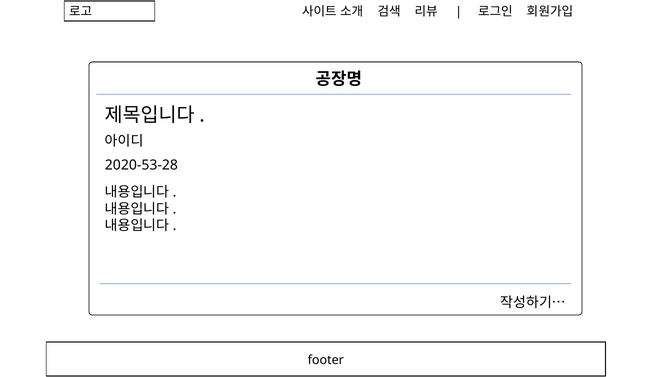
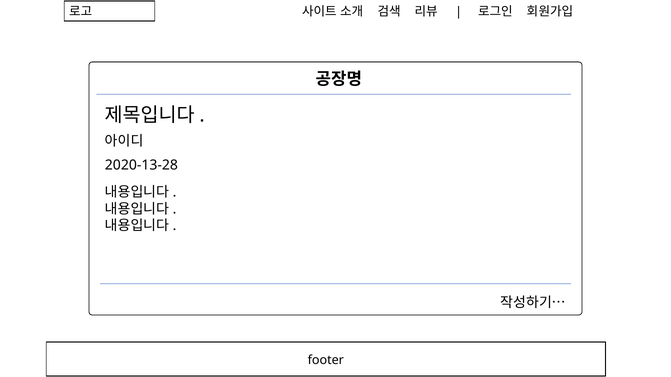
2020-53-28: 2020-53-28 -> 2020-13-28
